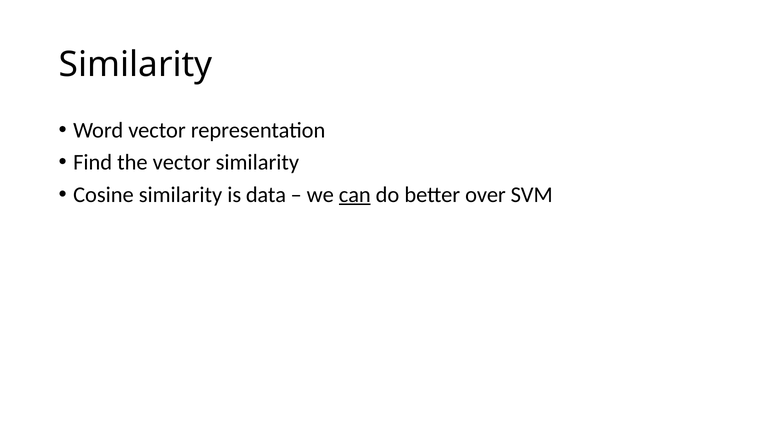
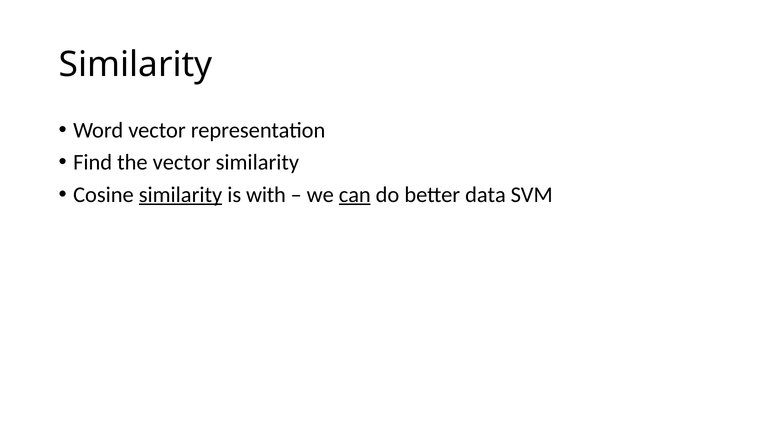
similarity at (180, 195) underline: none -> present
data: data -> with
over: over -> data
